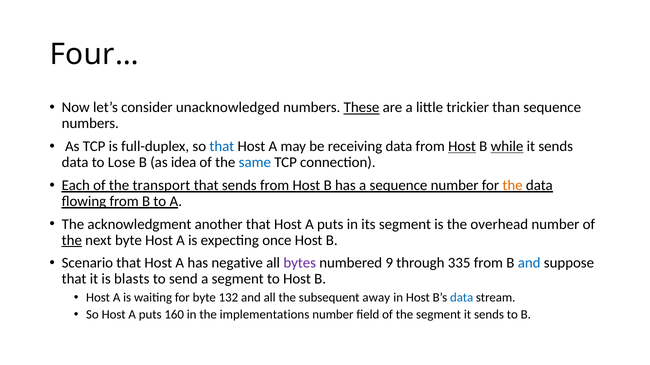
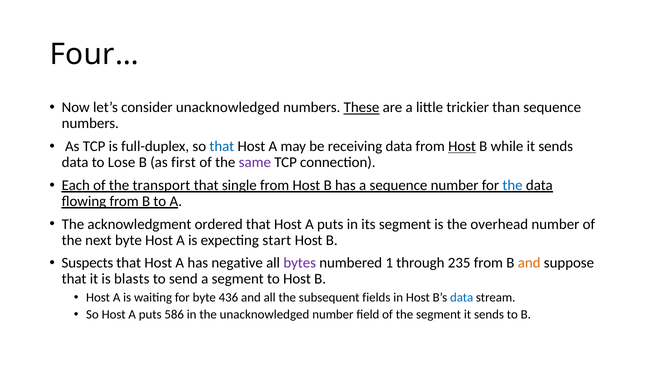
while underline: present -> none
idea: idea -> first
same colour: blue -> purple
that sends: sends -> single
the at (513, 186) colour: orange -> blue
another: another -> ordered
the at (72, 241) underline: present -> none
once: once -> start
Scenario: Scenario -> Suspects
9: 9 -> 1
335: 335 -> 235
and at (529, 263) colour: blue -> orange
132: 132 -> 436
away: away -> fields
160: 160 -> 586
the implementations: implementations -> unacknowledged
